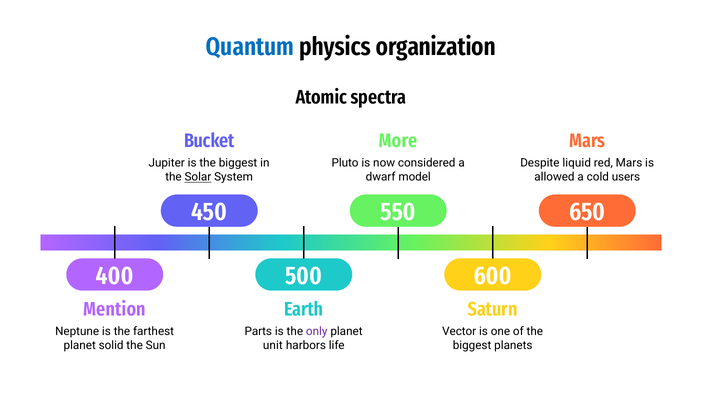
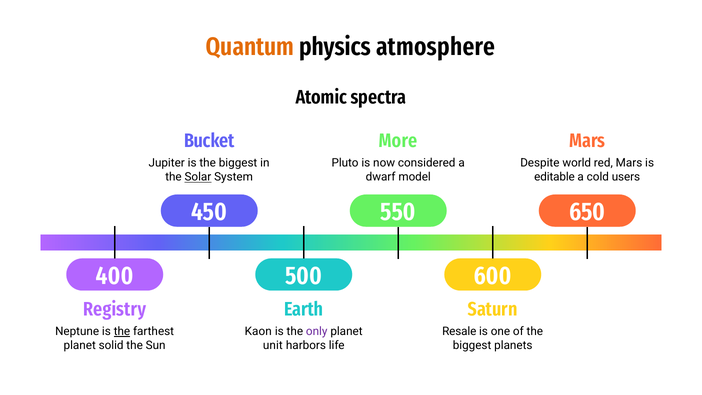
Quantum colour: blue -> orange
organization: organization -> atmosphere
liquid: liquid -> world
allowed: allowed -> editable
Mention: Mention -> Registry
the at (122, 331) underline: none -> present
Parts: Parts -> Kaon
Vector: Vector -> Resale
